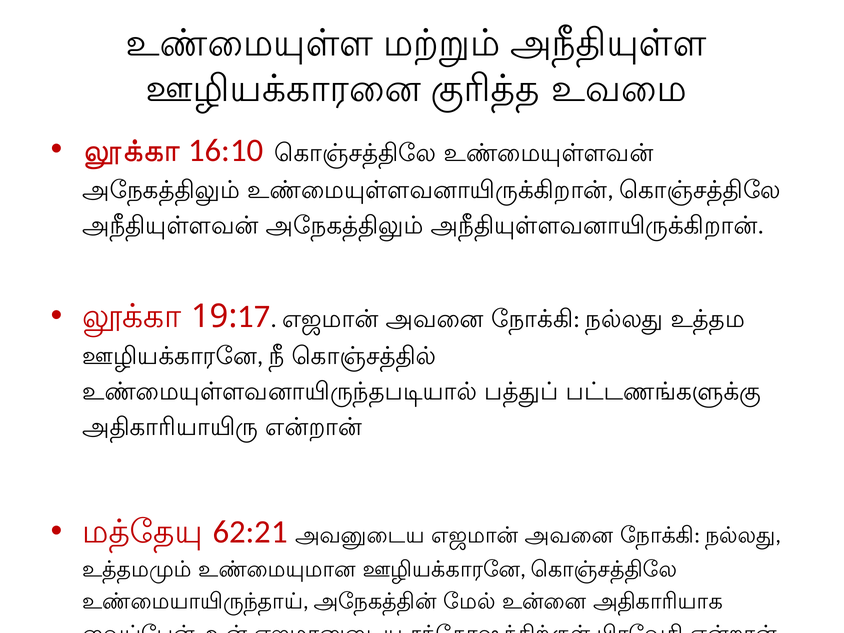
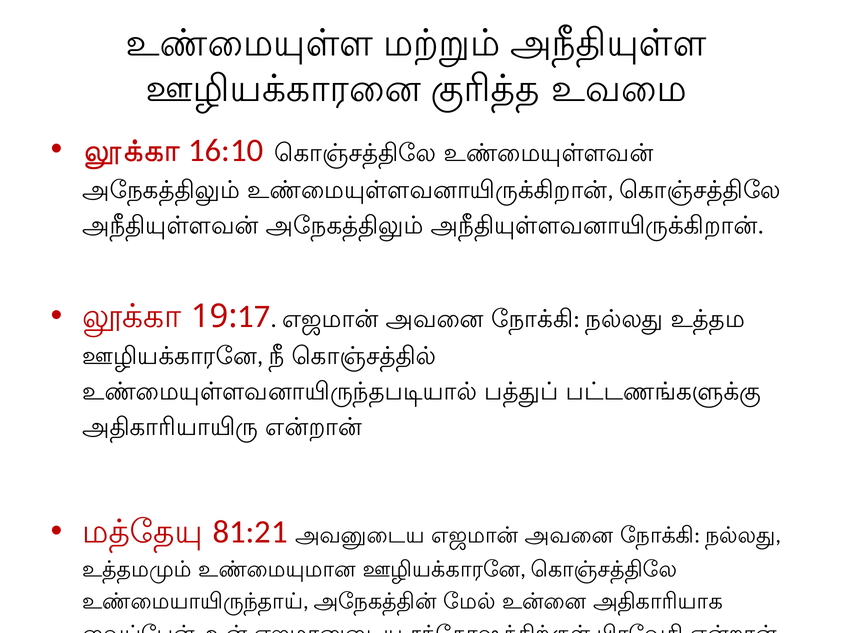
62:21: 62:21 -> 81:21
